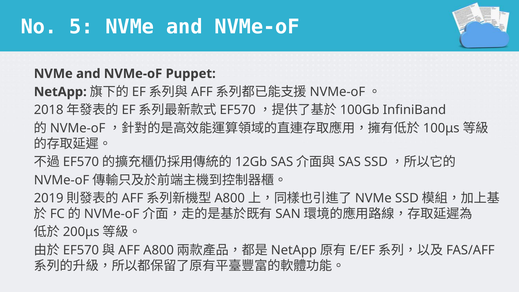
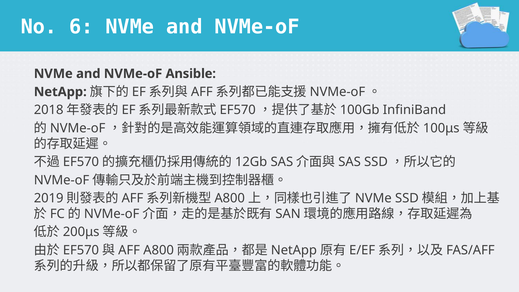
5: 5 -> 6
Puppet: Puppet -> Ansible
